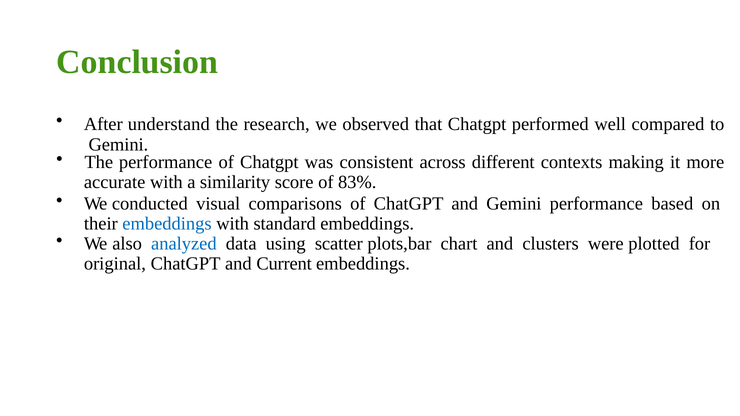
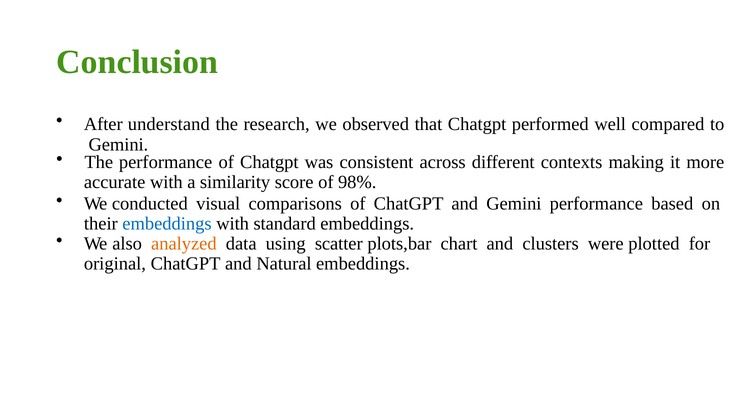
83%: 83% -> 98%
analyzed colour: blue -> orange
Current: Current -> Natural
